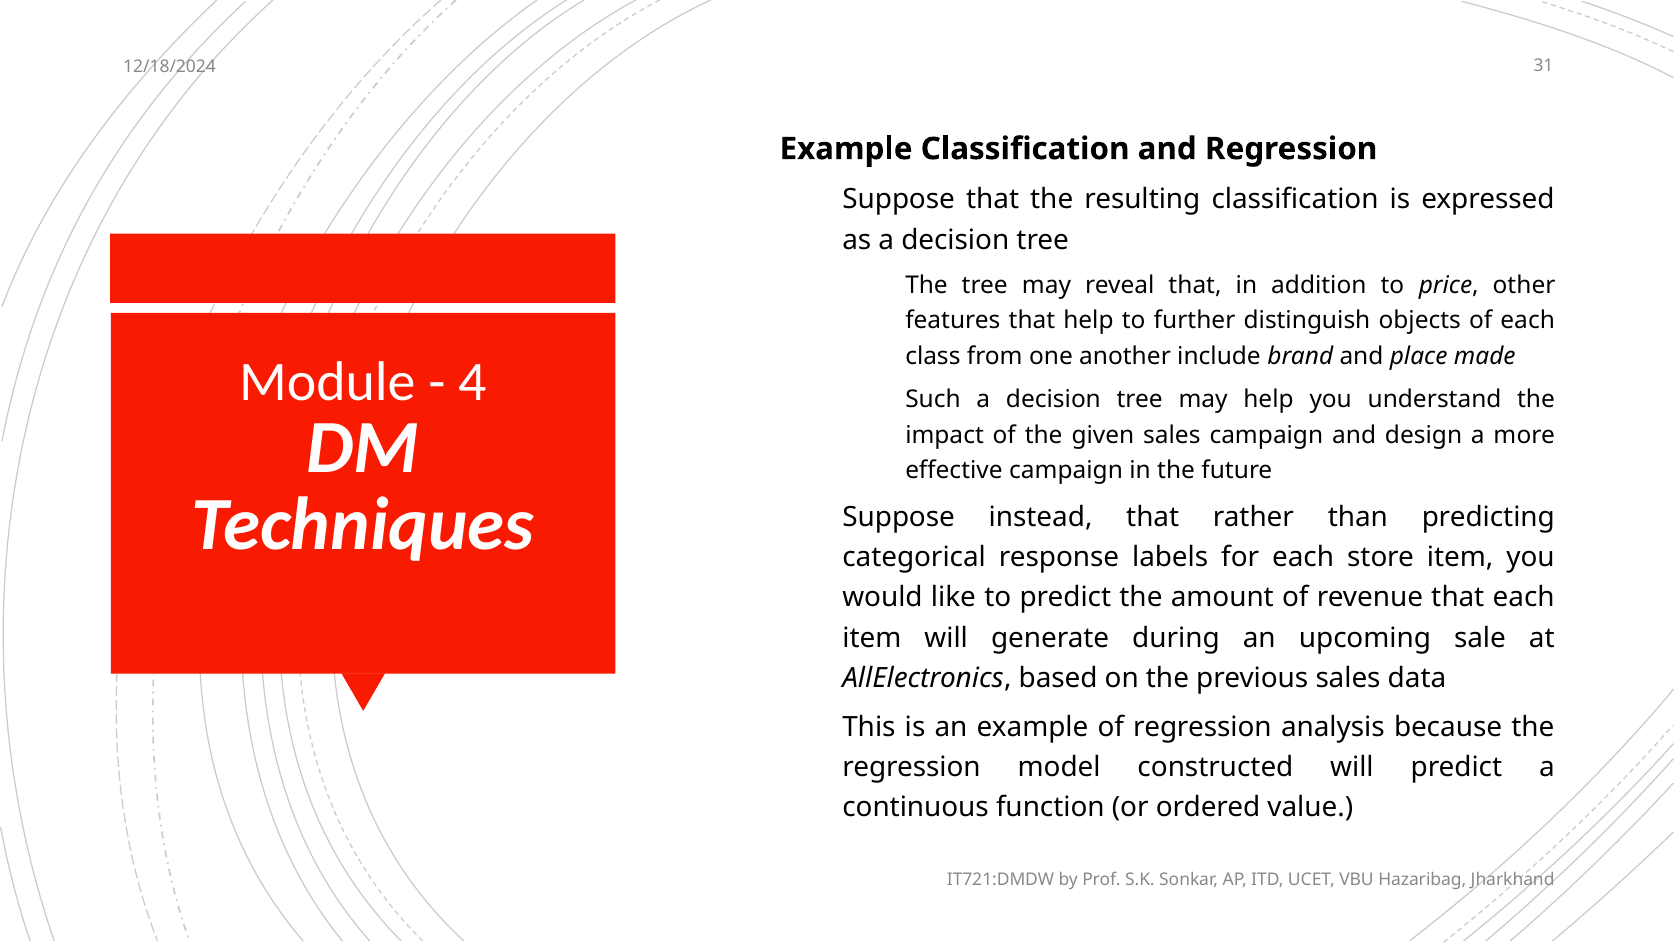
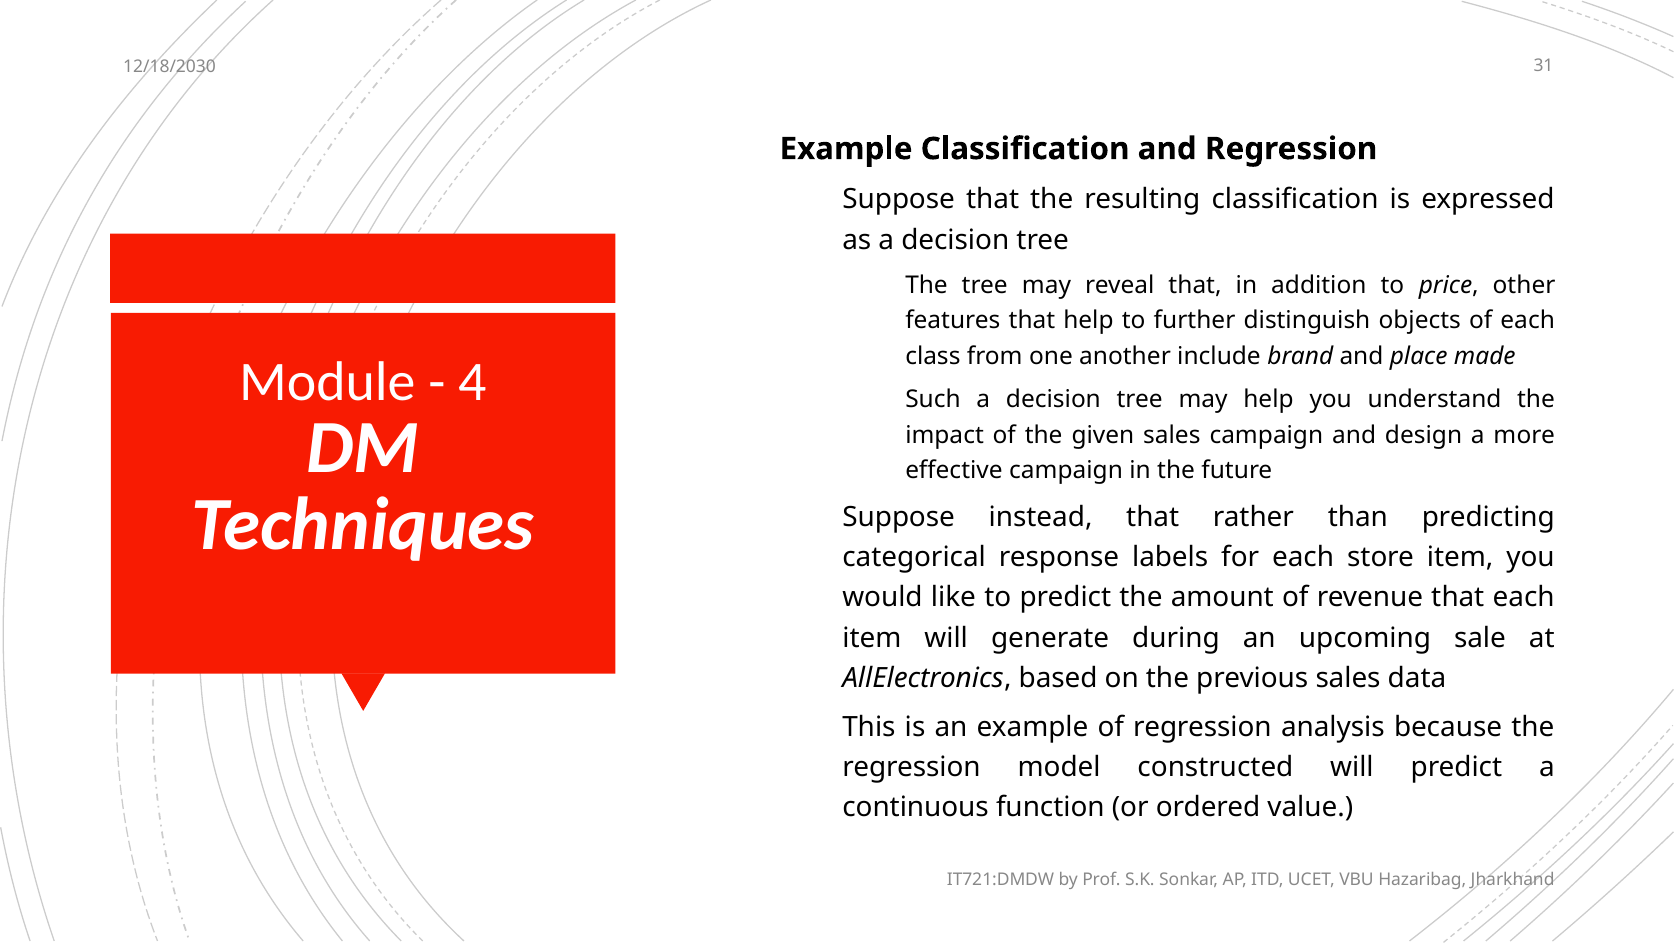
12/18/2024: 12/18/2024 -> 12/18/2030
